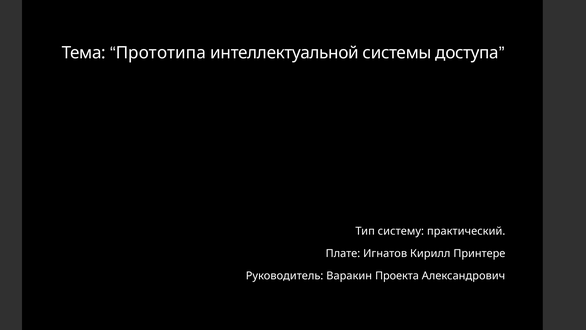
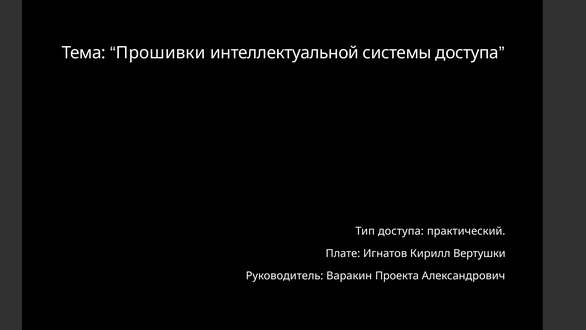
Прототипа: Прототипа -> Прошивки
Тип систему: систему -> доступа
Принтере: Принтере -> Вертушки
